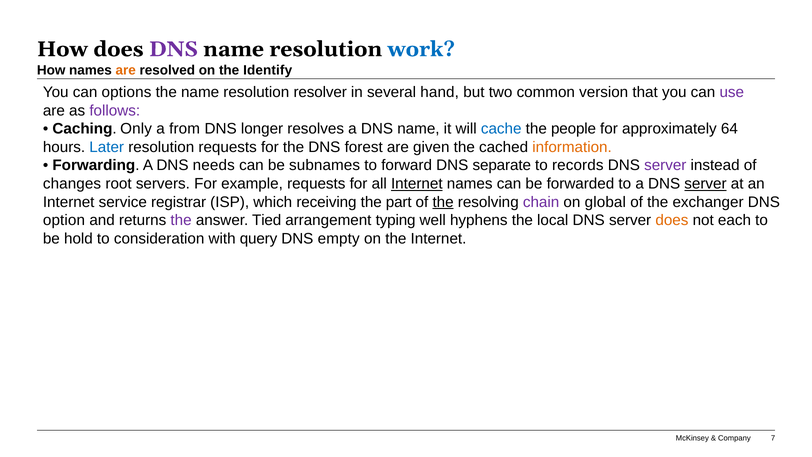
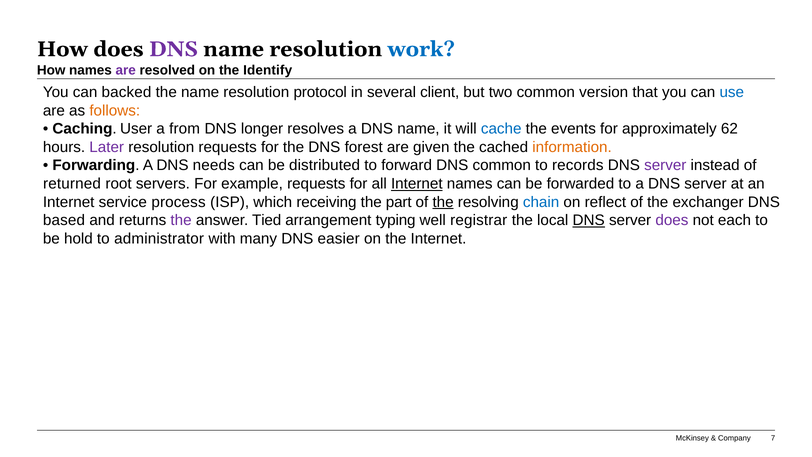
are at (126, 70) colour: orange -> purple
options: options -> backed
resolver: resolver -> protocol
hand: hand -> client
use colour: purple -> blue
follows colour: purple -> orange
Only: Only -> User
people: people -> events
64: 64 -> 62
Later colour: blue -> purple
subnames: subnames -> distributed
DNS separate: separate -> common
changes: changes -> returned
server at (705, 184) underline: present -> none
registrar: registrar -> process
chain colour: purple -> blue
global: global -> reflect
option: option -> based
hyphens: hyphens -> registrar
DNS at (589, 220) underline: none -> present
does at (672, 220) colour: orange -> purple
consideration: consideration -> administrator
query: query -> many
empty: empty -> easier
